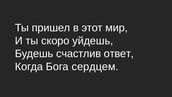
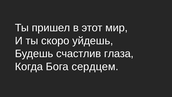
ответ: ответ -> глаза
